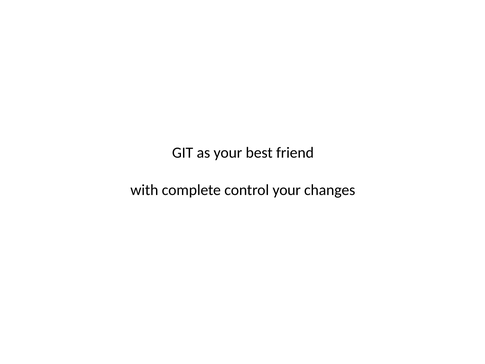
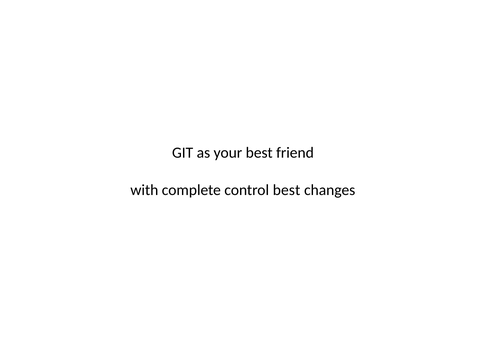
control your: your -> best
